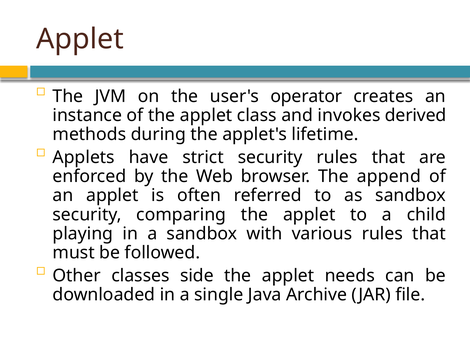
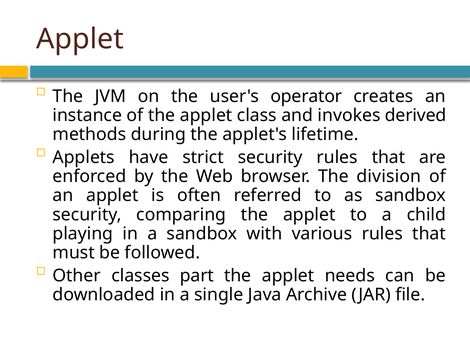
append: append -> division
side: side -> part
